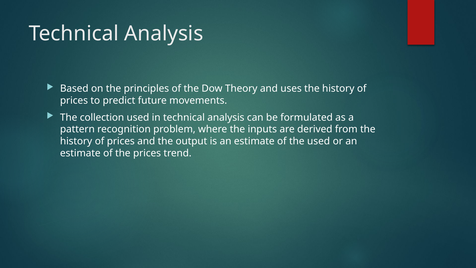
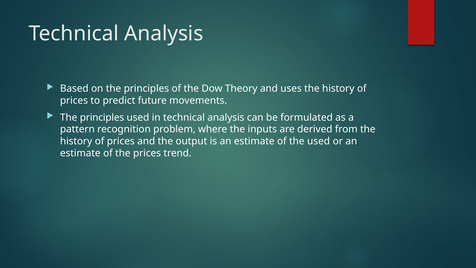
collection at (102, 117): collection -> principles
